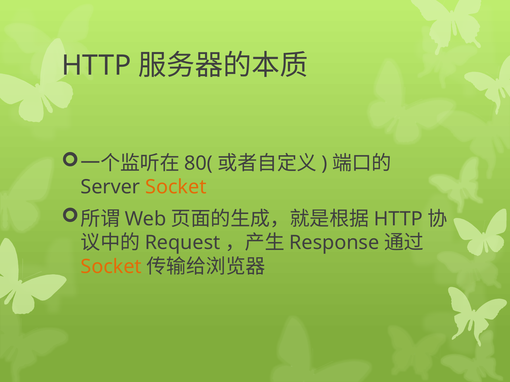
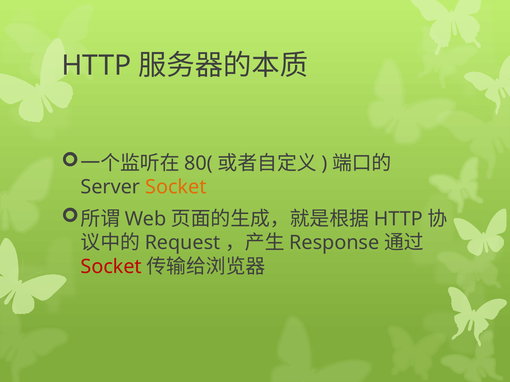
Socket at (111, 267) colour: orange -> red
